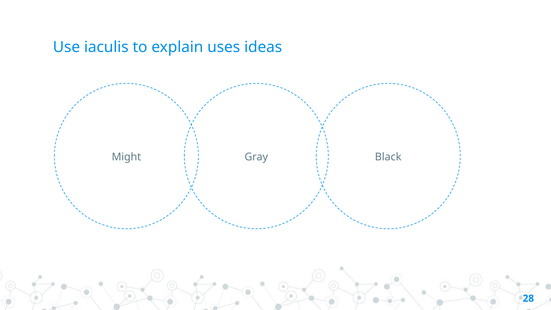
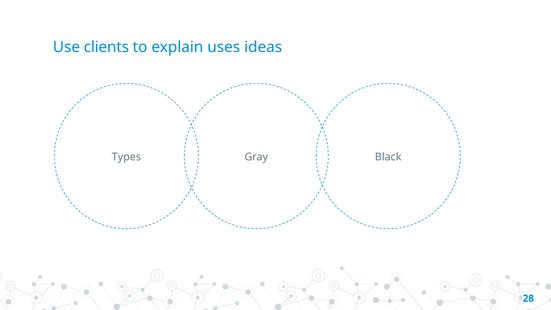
iaculis: iaculis -> clients
Might: Might -> Types
